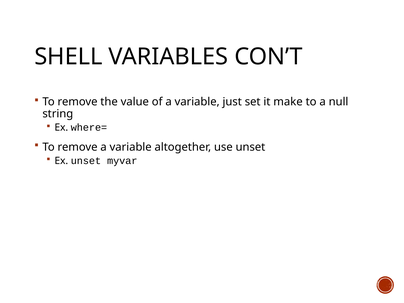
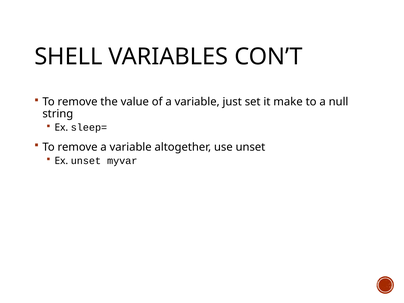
where=: where= -> sleep=
